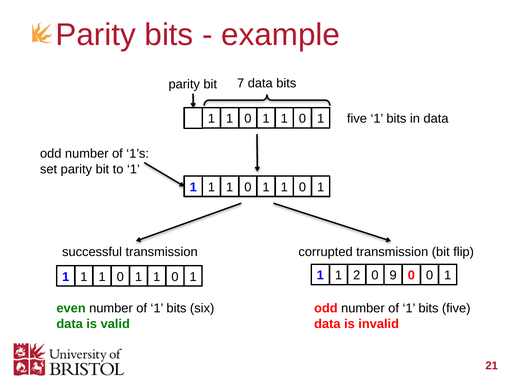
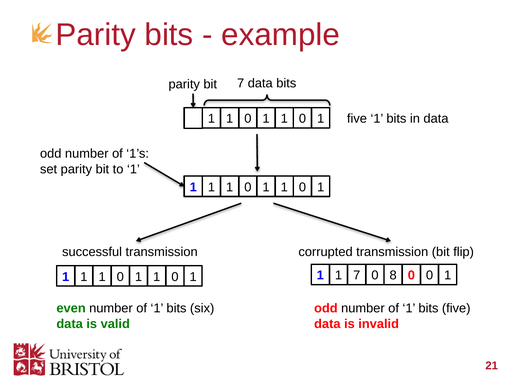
1 1 2: 2 -> 7
9: 9 -> 8
